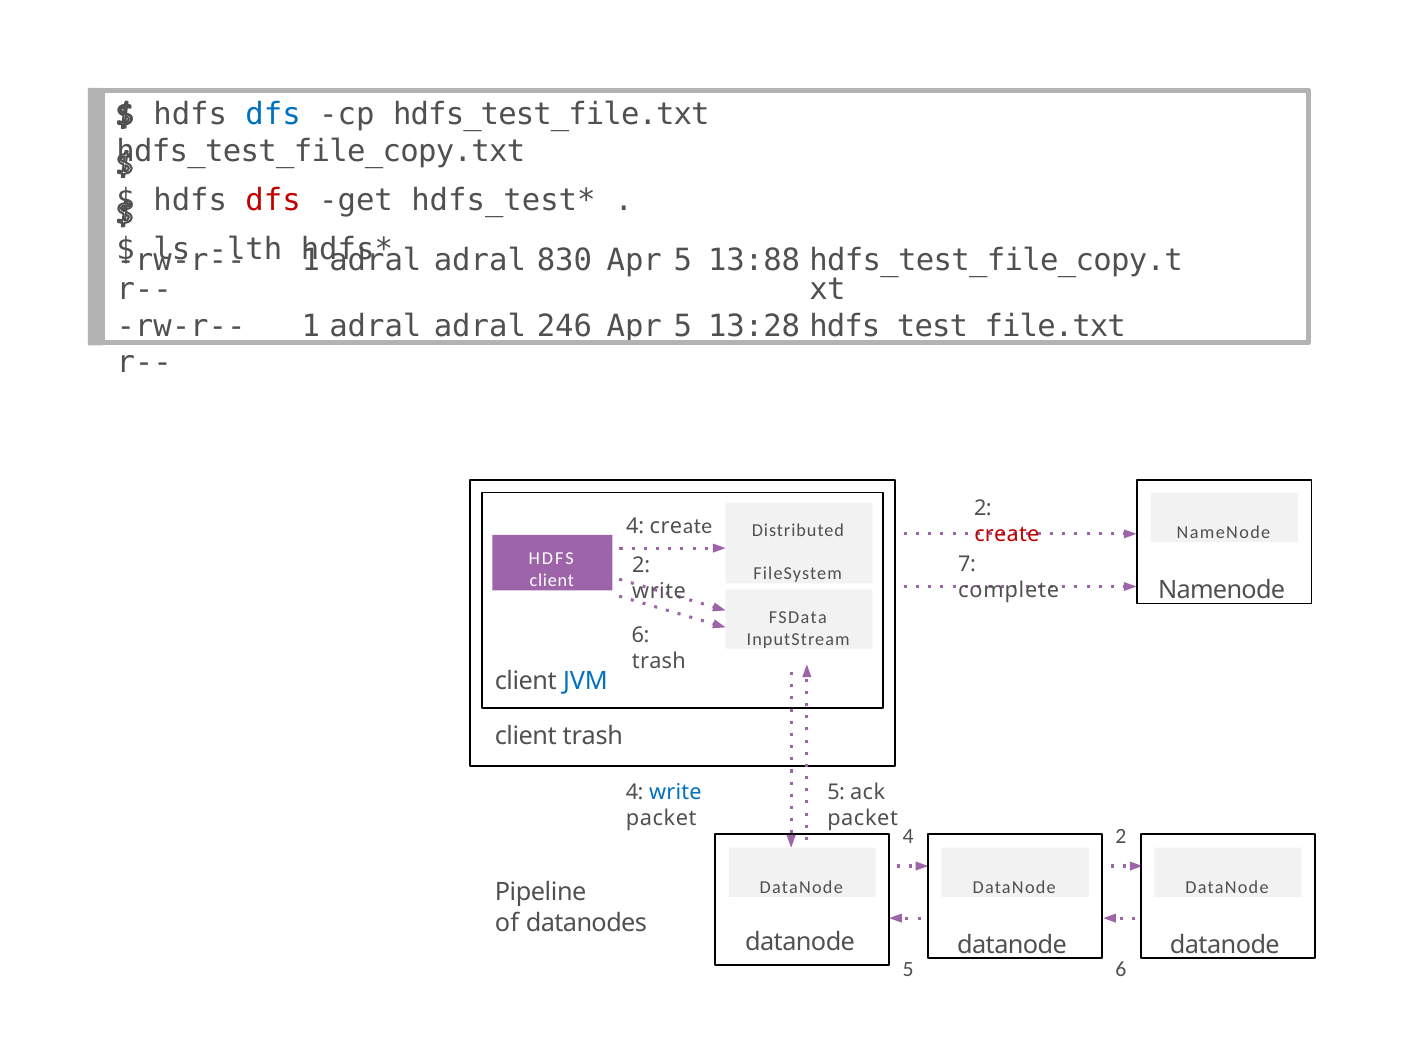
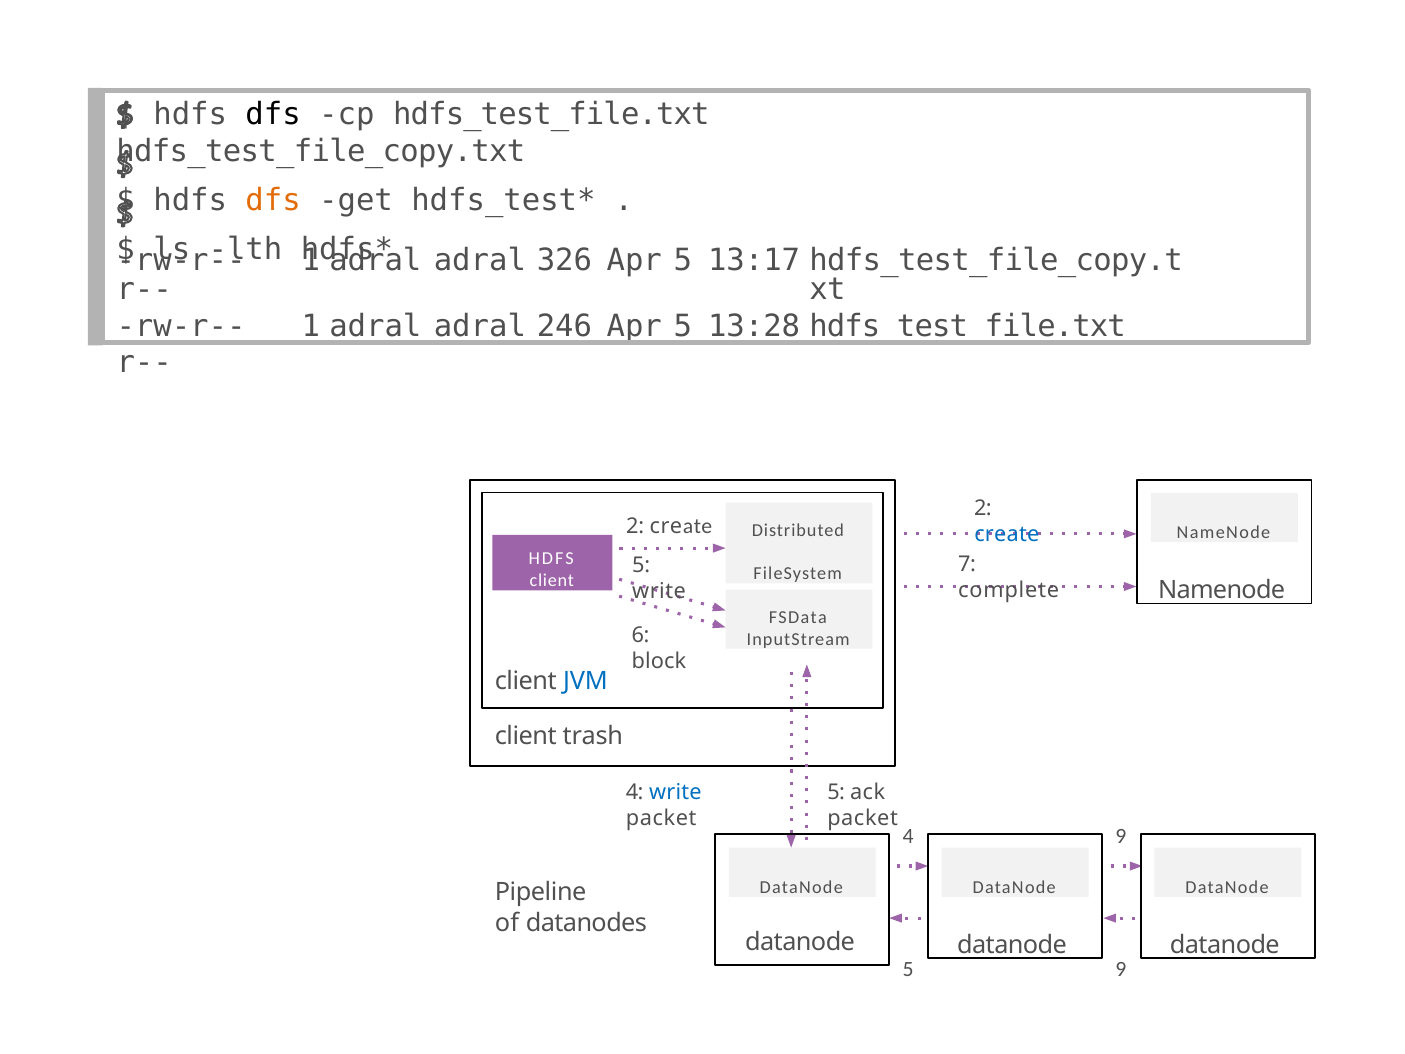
dfs at (273, 114) colour: blue -> black
dfs at (273, 200) colour: red -> orange
830: 830 -> 326
13:88: 13:88 -> 13:17
4 at (635, 526): 4 -> 2
create colour: red -> blue
2 at (641, 566): 2 -> 5
trash at (659, 662): trash -> block
4 2: 2 -> 9
5 6: 6 -> 9
